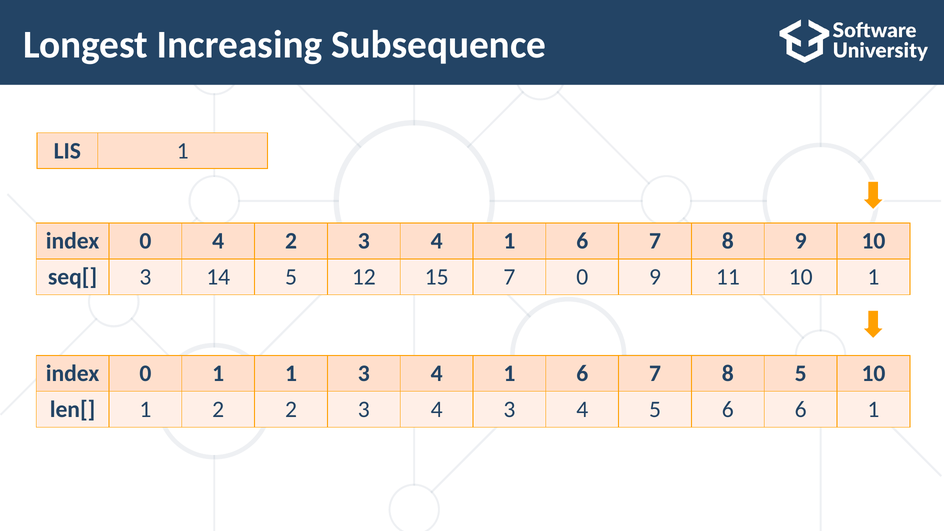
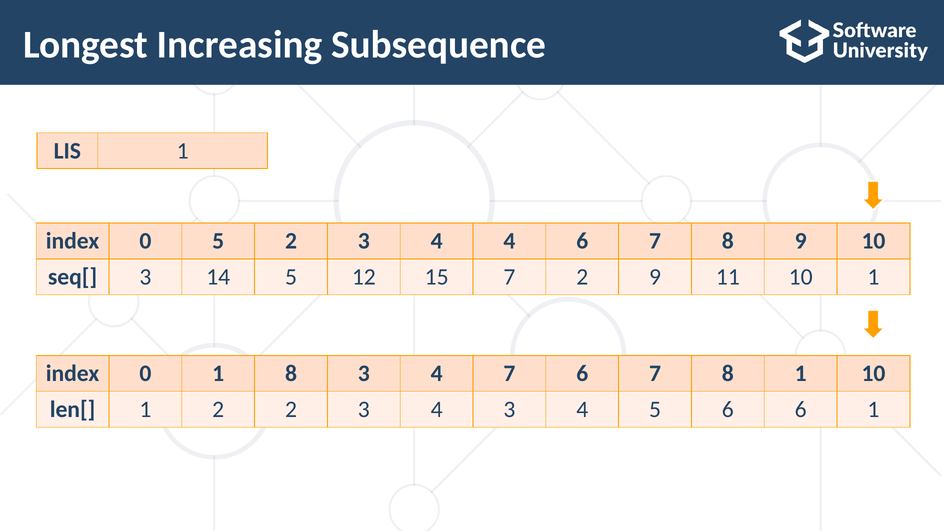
0 4: 4 -> 5
2 3 4 1: 1 -> 4
7 0: 0 -> 2
1 1: 1 -> 8
1 at (509, 374): 1 -> 7
8 5: 5 -> 1
